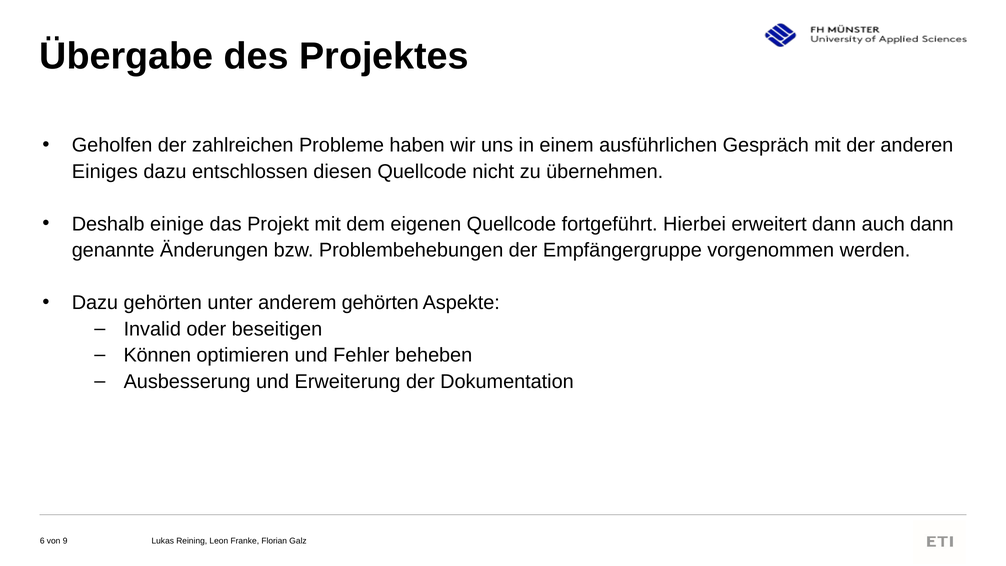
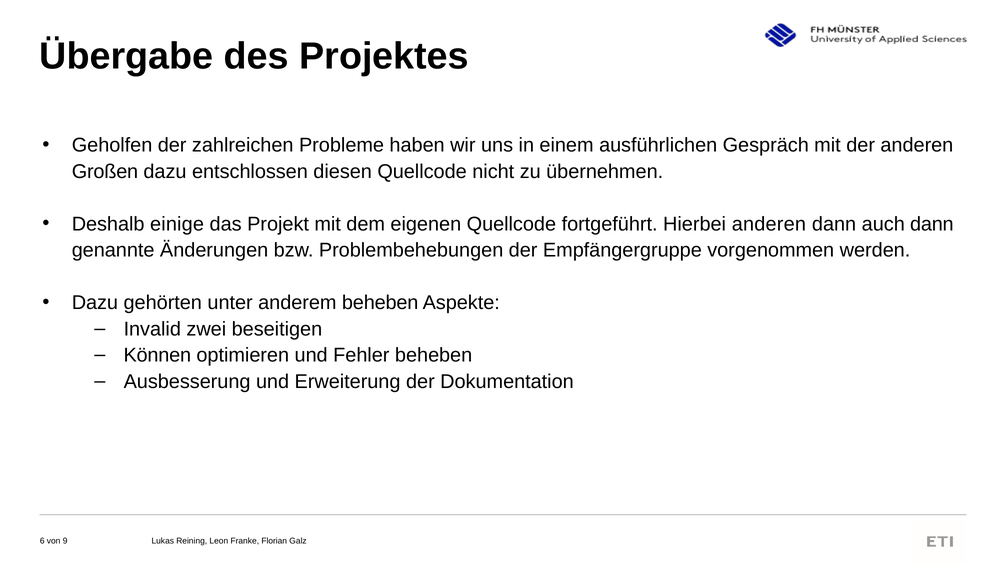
Einiges: Einiges -> Großen
Hierbei erweitert: erweitert -> anderen
anderem gehörten: gehörten -> beheben
oder: oder -> zwei
